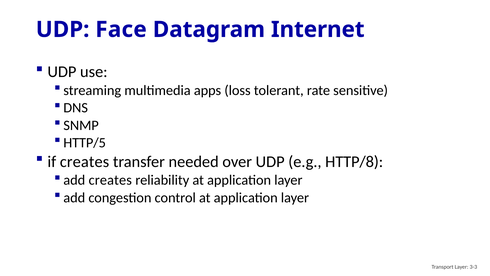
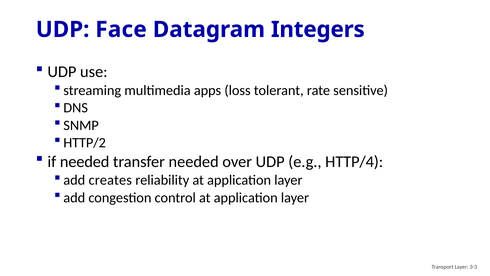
Internet: Internet -> Integers
HTTP/5: HTTP/5 -> HTTP/2
if creates: creates -> needed
HTTP/8: HTTP/8 -> HTTP/4
